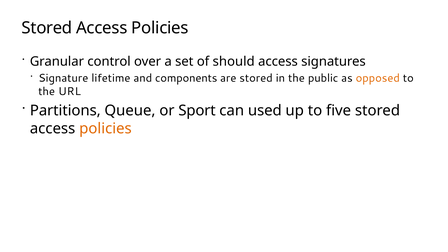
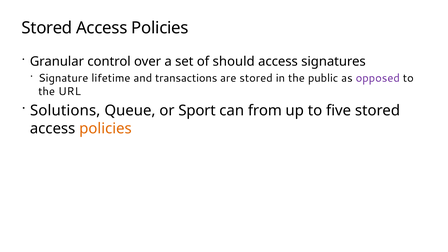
components: components -> transactions
opposed colour: orange -> purple
Partitions: Partitions -> Solutions
used: used -> from
